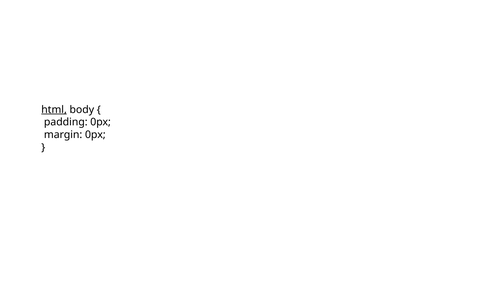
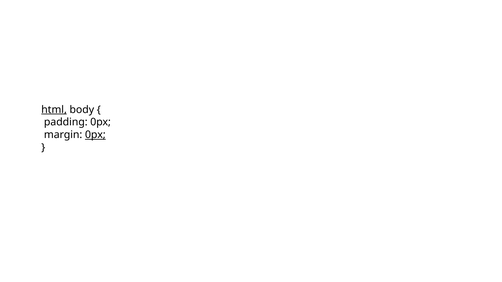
0px at (95, 135) underline: none -> present
